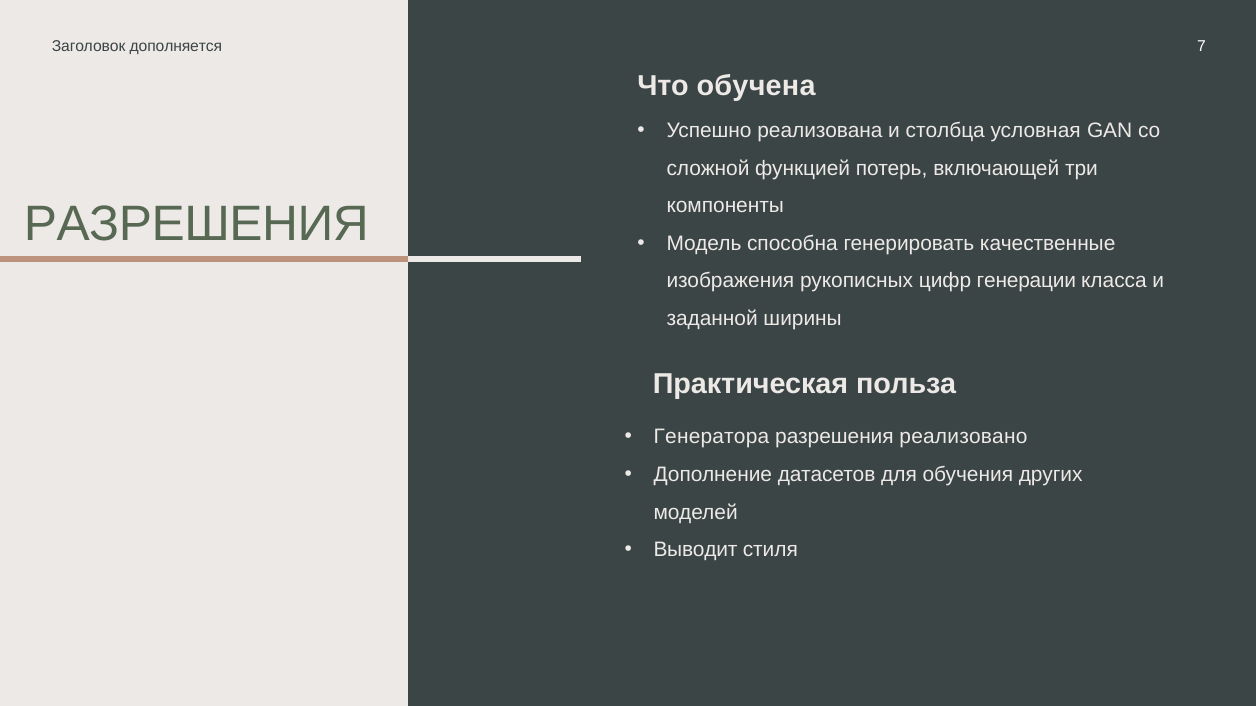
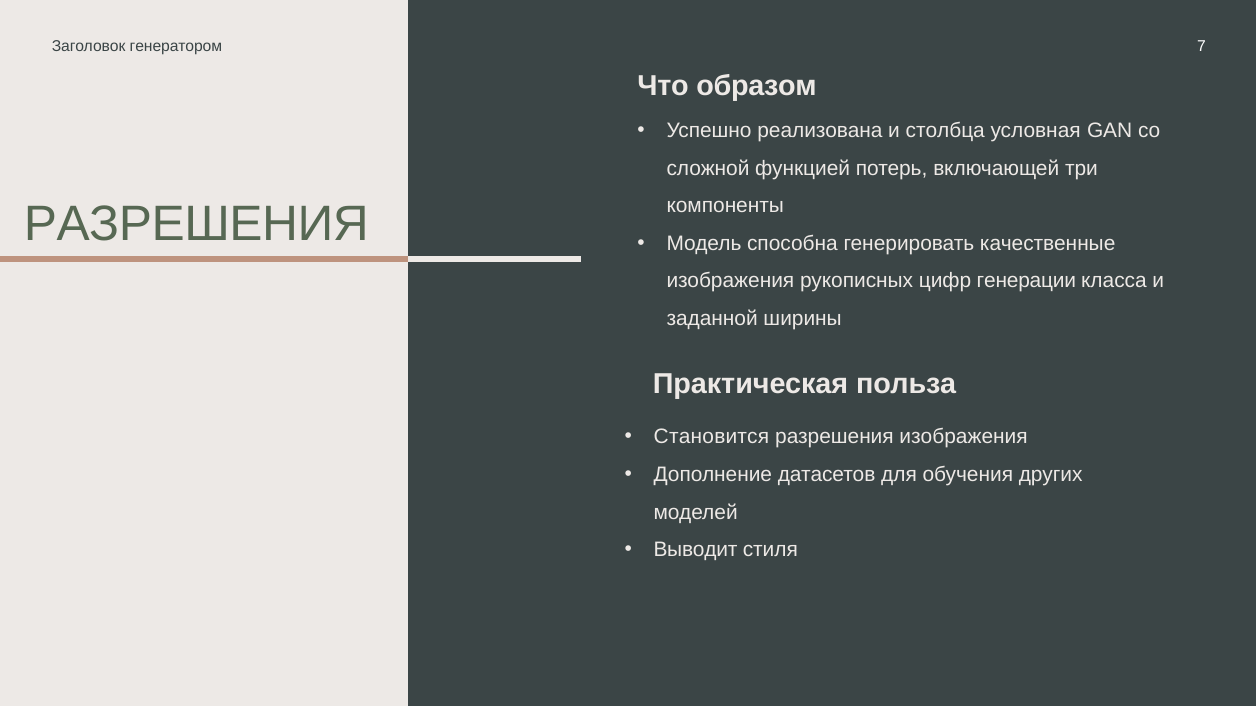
дополняется: дополняется -> генератором
обучена: обучена -> образом
Генератора: Генератора -> Становится
разрешения реализовано: реализовано -> изображения
